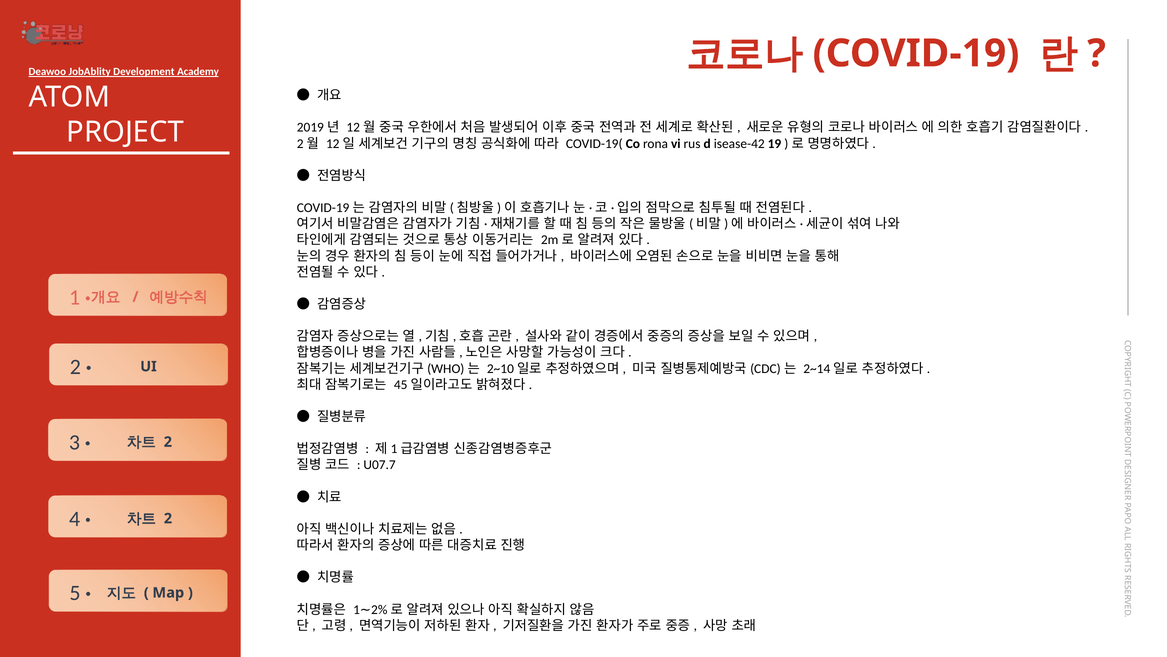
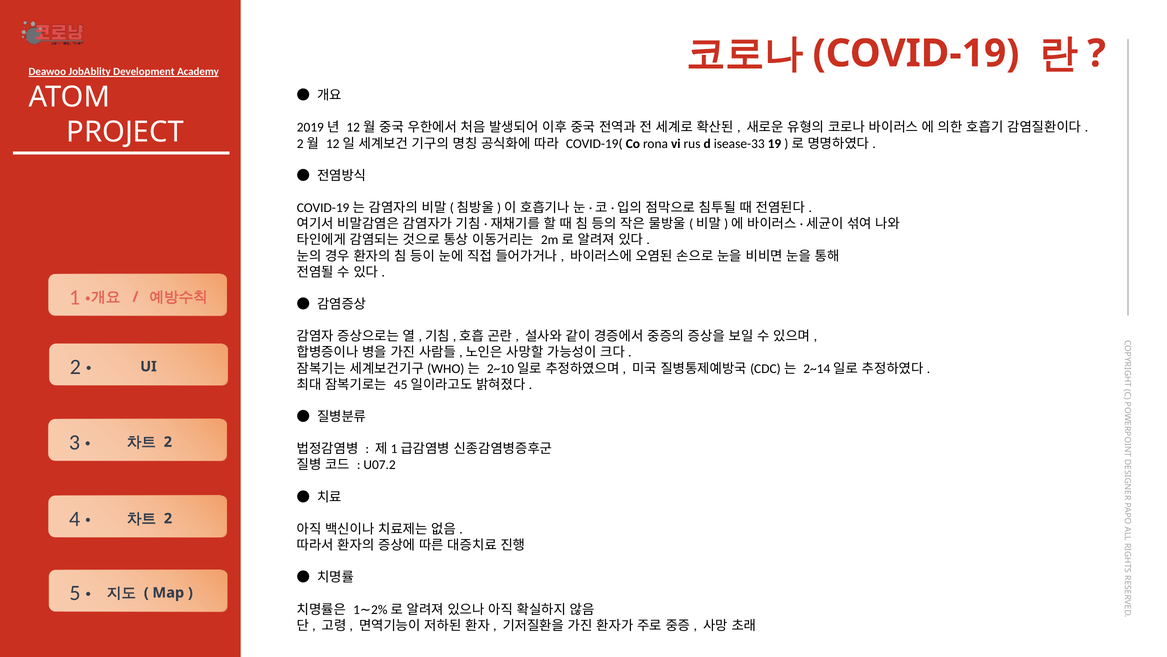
isease-42: isease-42 -> isease-33
U07.7: U07.7 -> U07.2
